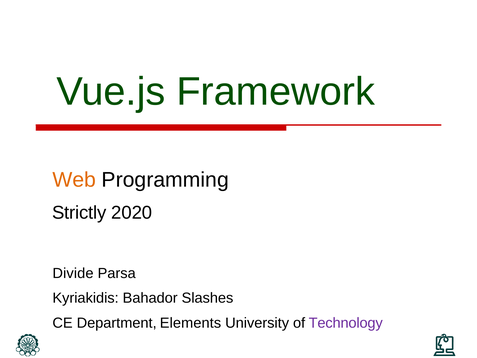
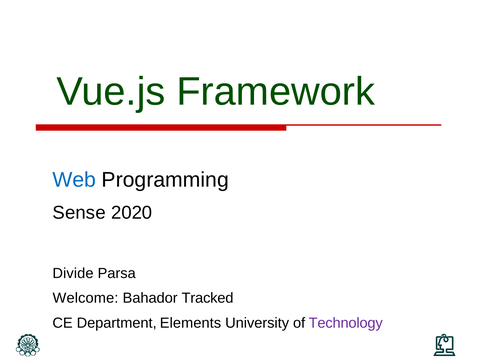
Web colour: orange -> blue
Strictly: Strictly -> Sense
Kyriakidis: Kyriakidis -> Welcome
Slashes: Slashes -> Tracked
